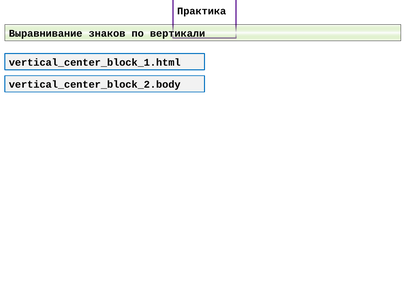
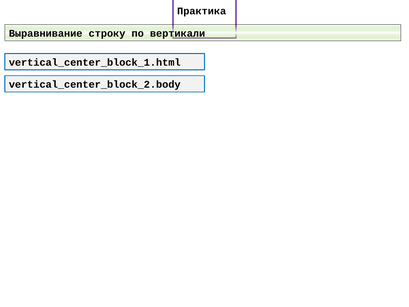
знаков: знаков -> строку
